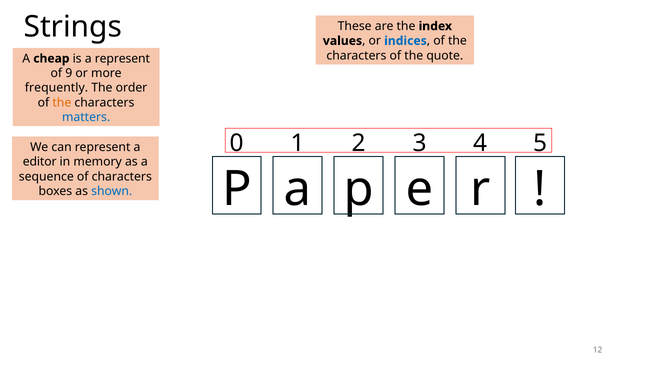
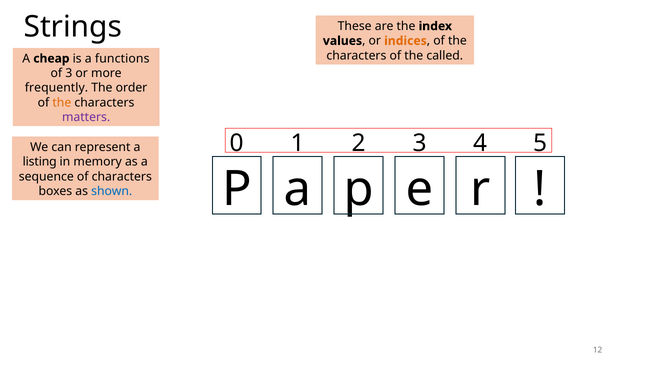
indices colour: blue -> orange
quote: quote -> called
a represent: represent -> functions
of 9: 9 -> 3
matters colour: blue -> purple
editor: editor -> listing
